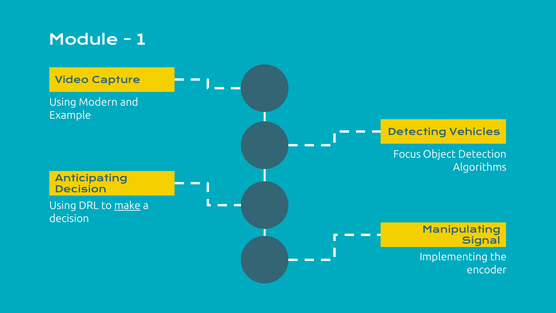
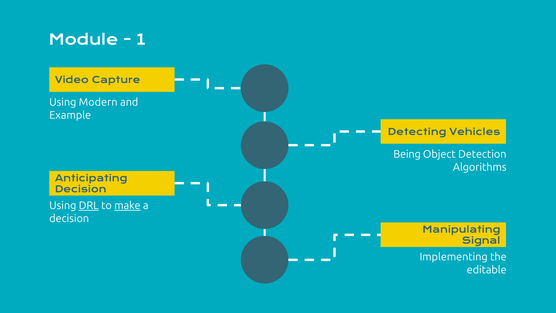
Focus: Focus -> Being
DRL underline: none -> present
encoder: encoder -> editable
